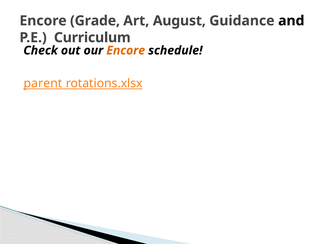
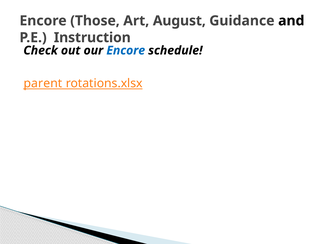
Grade: Grade -> Those
Curriculum: Curriculum -> Instruction
Encore at (126, 50) colour: orange -> blue
